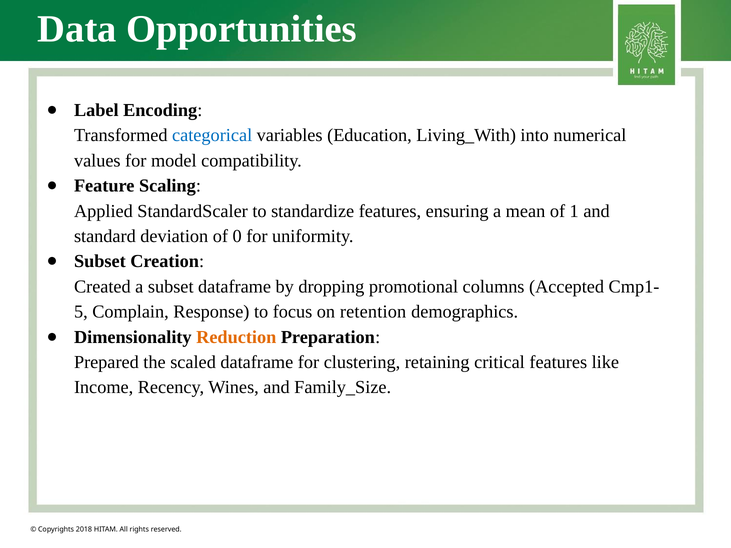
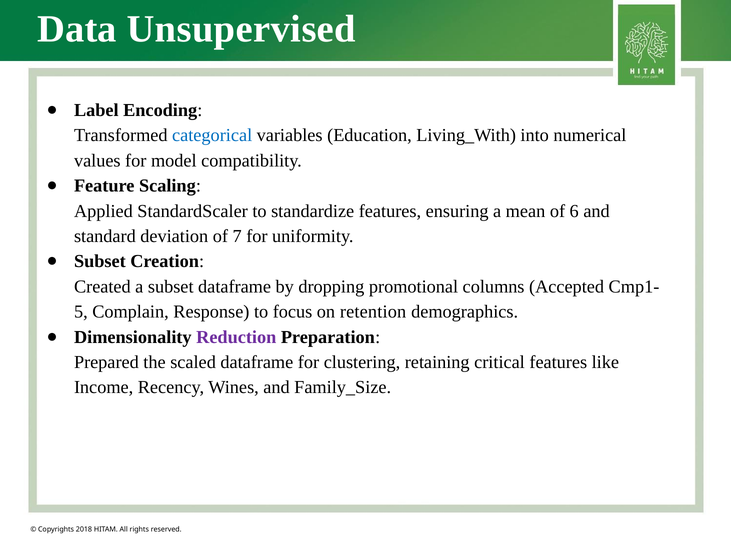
Opportunities: Opportunities -> Unsupervised
1: 1 -> 6
0: 0 -> 7
Reduction colour: orange -> purple
